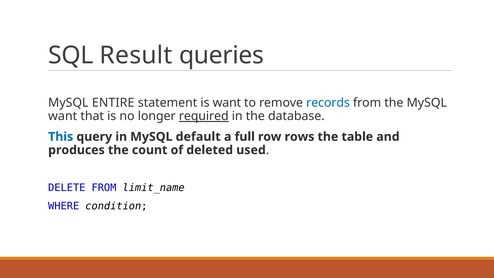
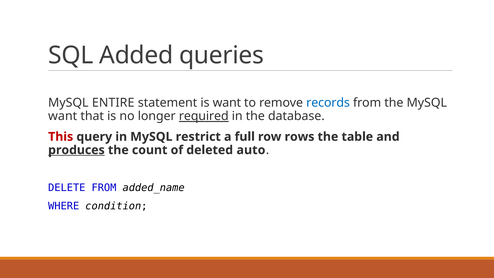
Result: Result -> Added
This colour: blue -> red
default: default -> restrict
produces underline: none -> present
used: used -> auto
limit_name: limit_name -> added_name
